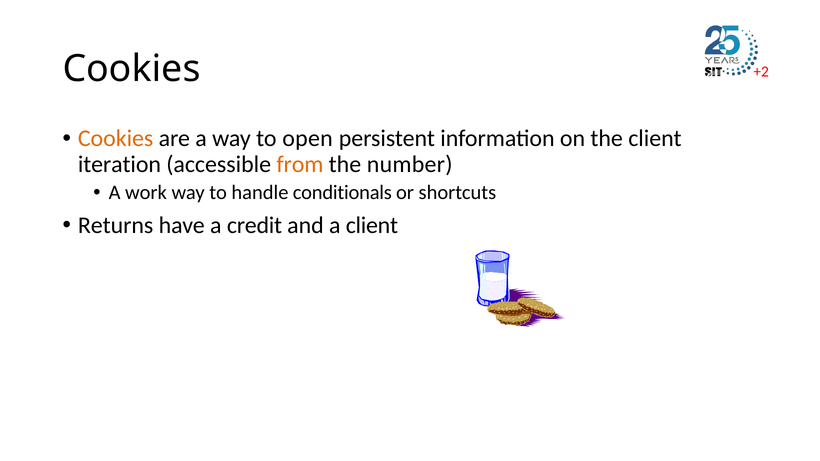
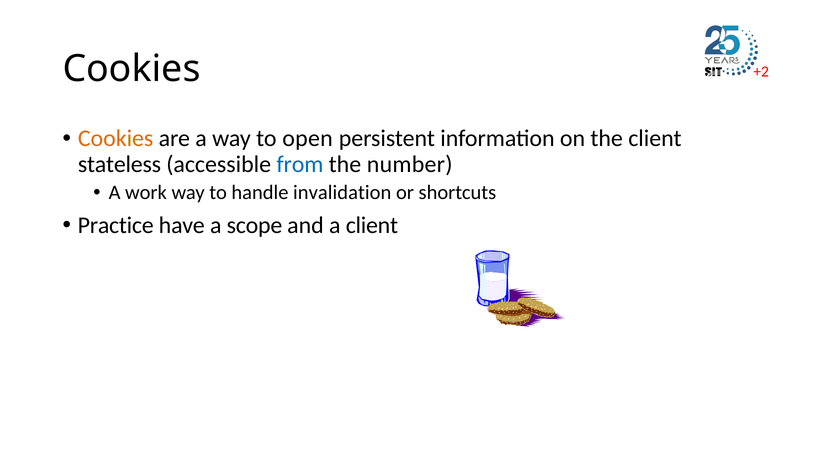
iteration: iteration -> stateless
from colour: orange -> blue
conditionals: conditionals -> invalidation
Returns: Returns -> Practice
credit: credit -> scope
